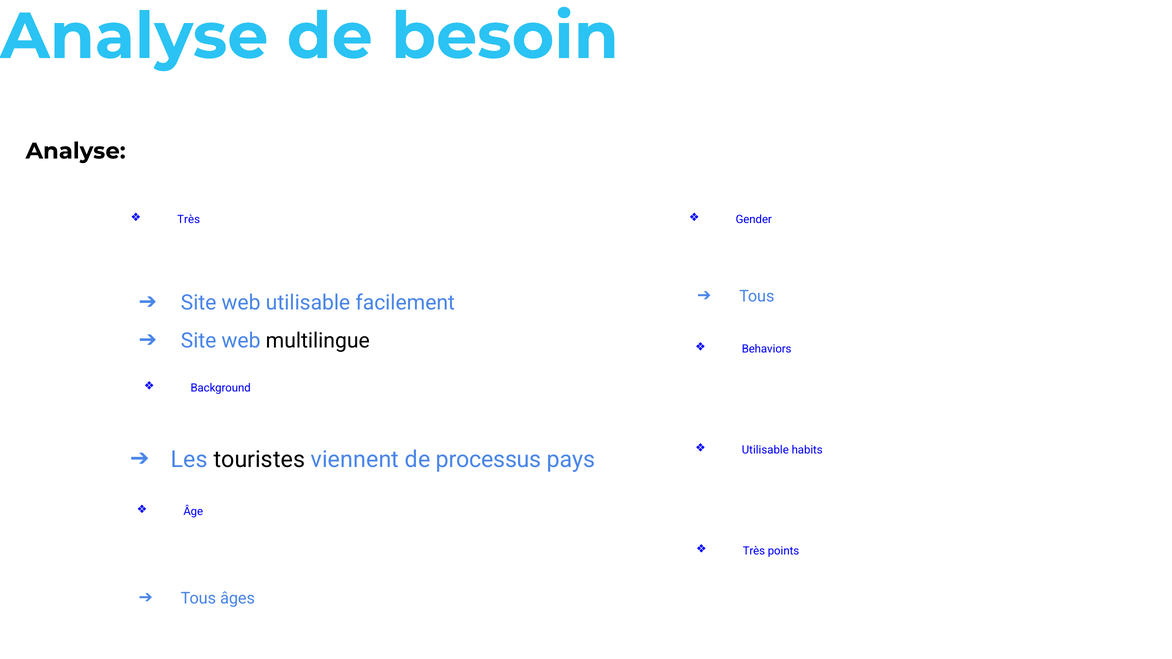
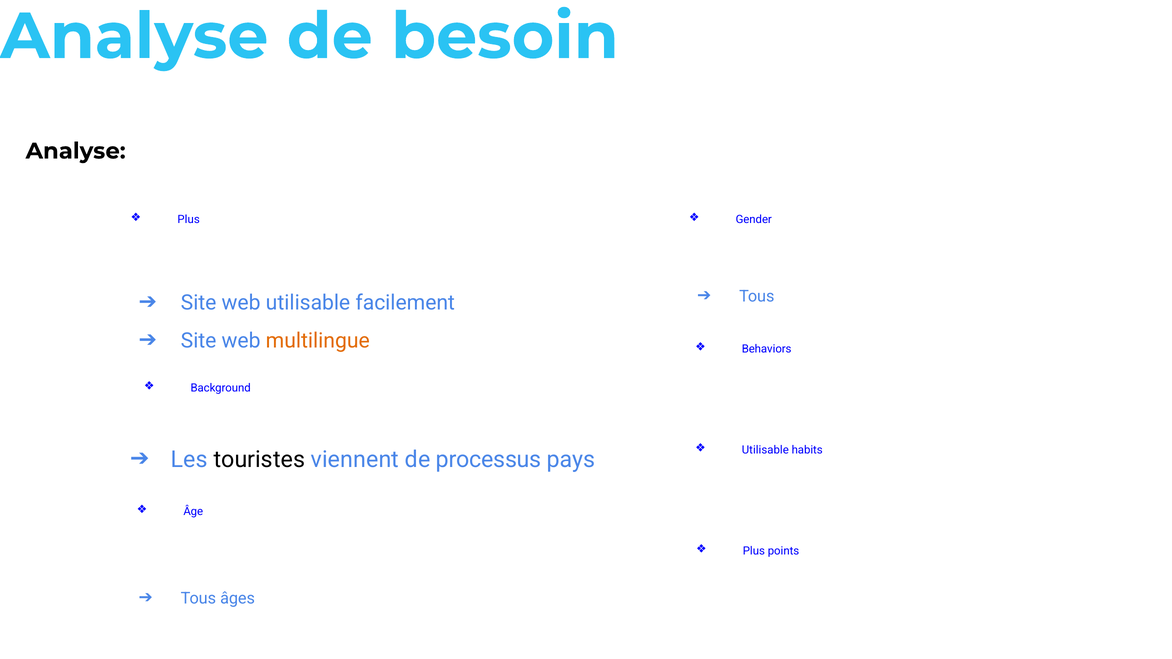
Très at (189, 220): Très -> Plus
multilingue colour: black -> orange
Très at (754, 551): Très -> Plus
